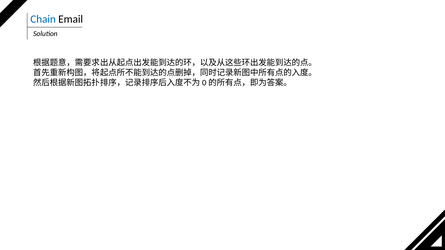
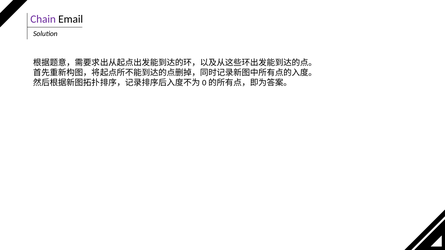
Chain colour: blue -> purple
